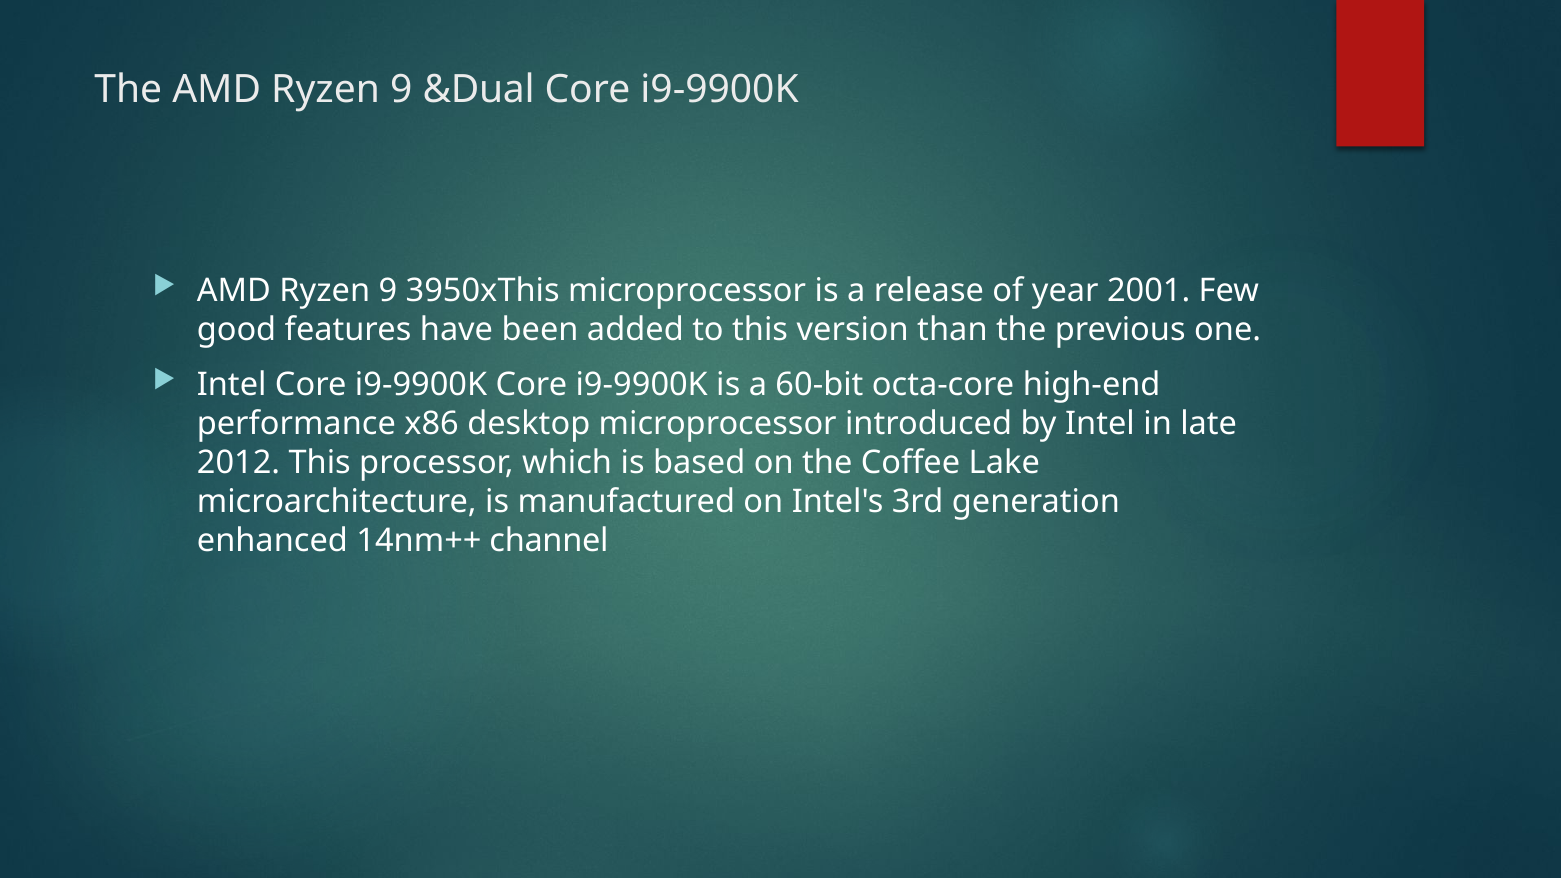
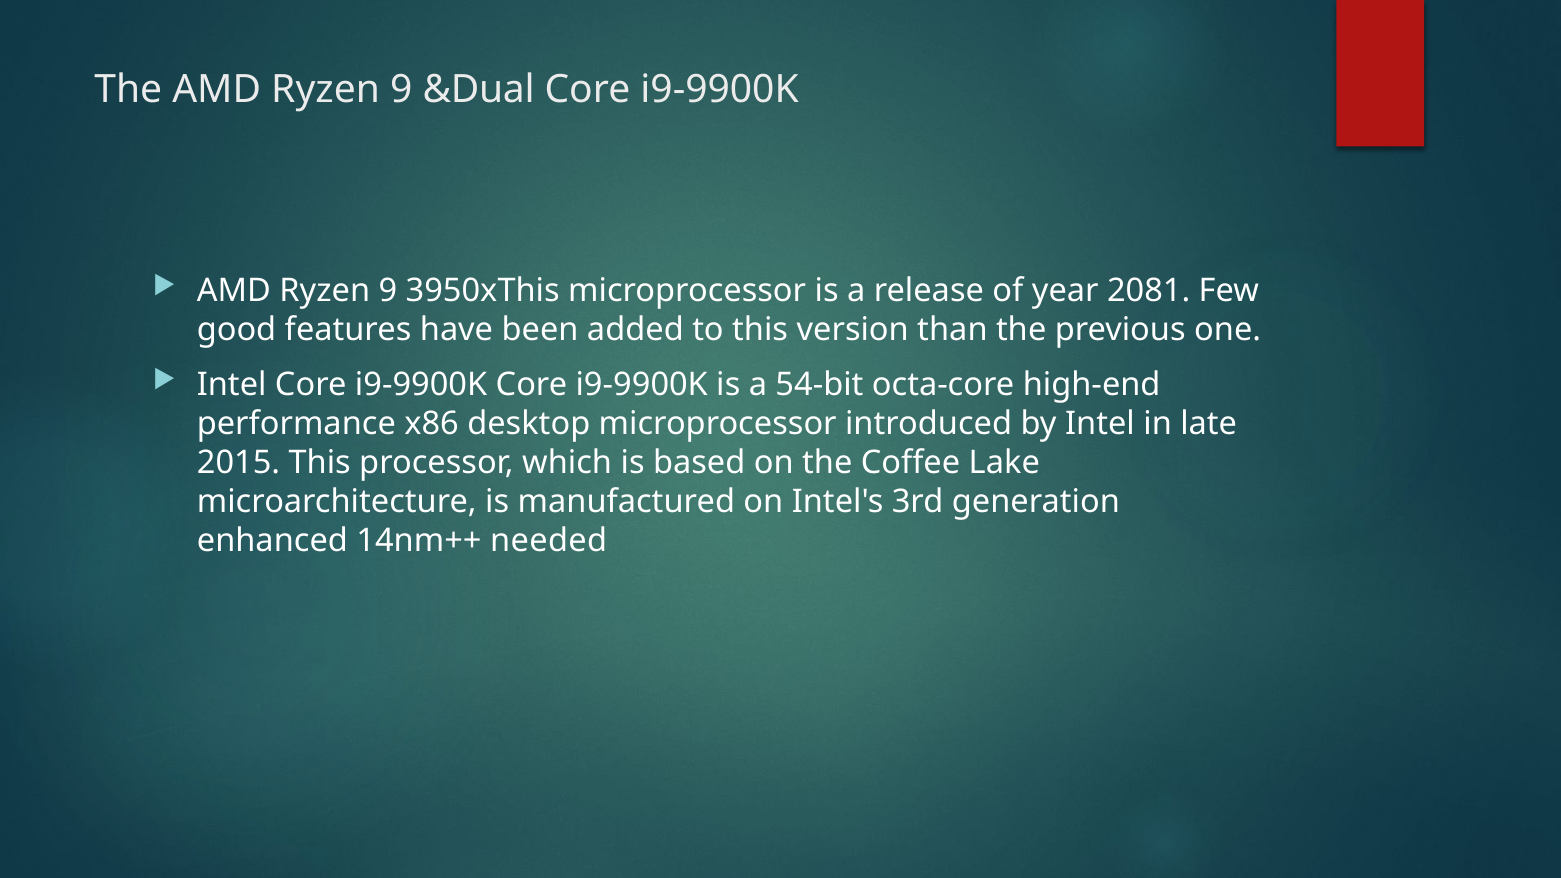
2001: 2001 -> 2081
60-bit: 60-bit -> 54-bit
2012: 2012 -> 2015
channel: channel -> needed
